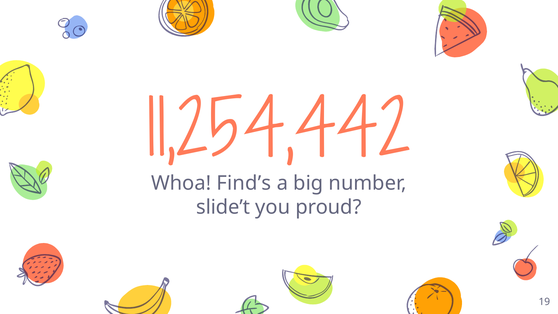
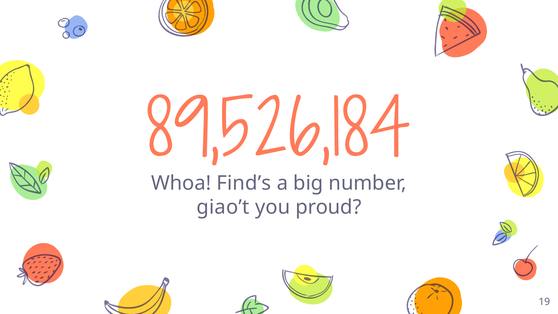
11,254,442: 11,254,442 -> 89,526,184
slide’t: slide’t -> giao’t
